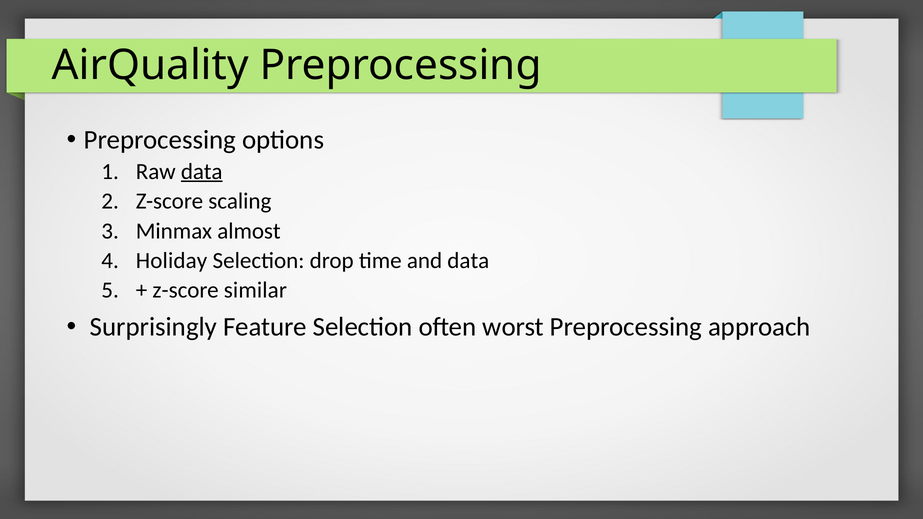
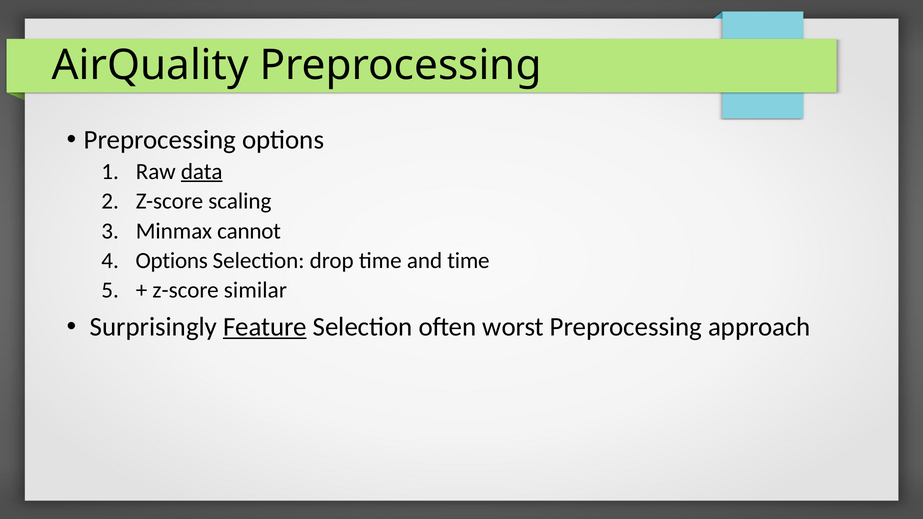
almost: almost -> cannot
Holiday at (172, 261): Holiday -> Options
and data: data -> time
Feature underline: none -> present
